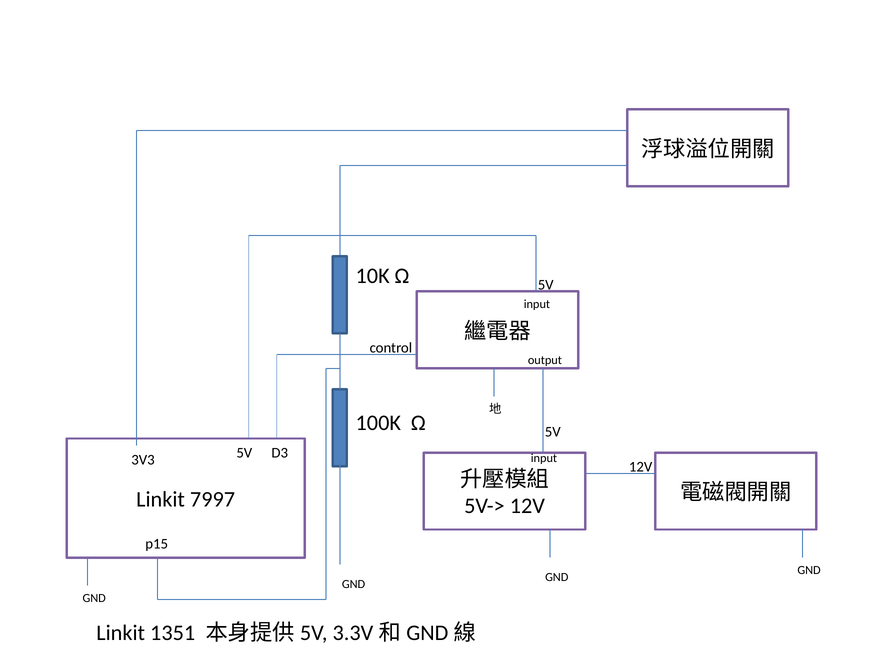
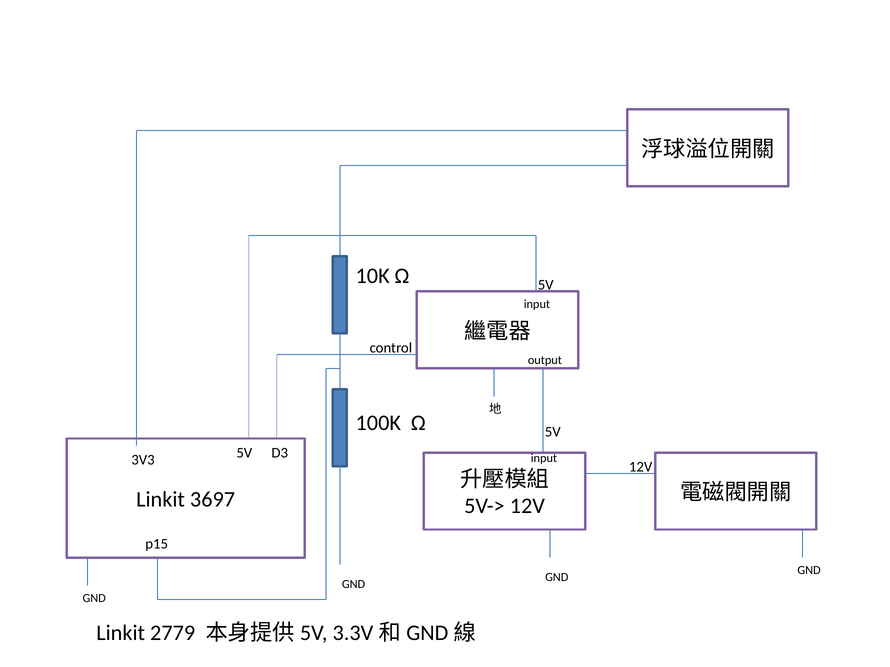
7997: 7997 -> 3697
1351: 1351 -> 2779
